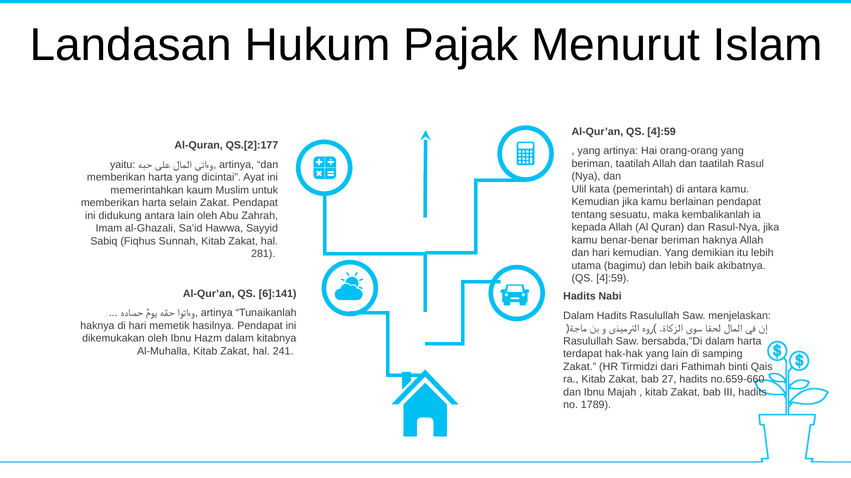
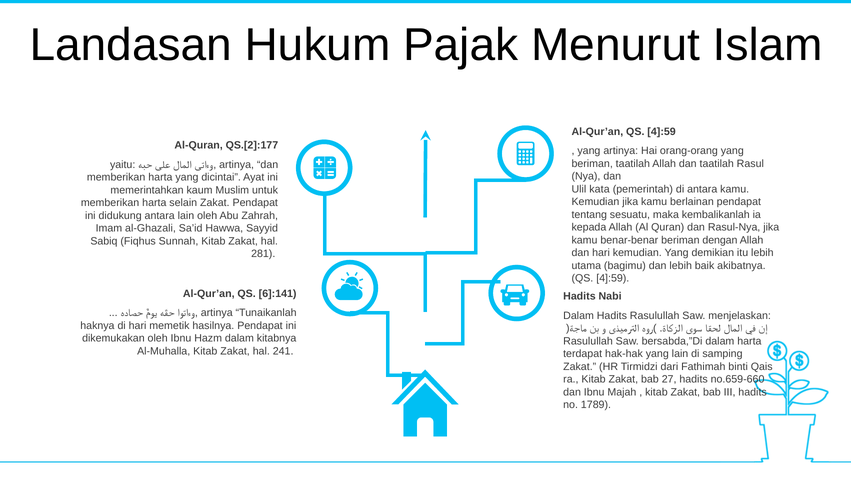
beriman haknya: haknya -> dengan
